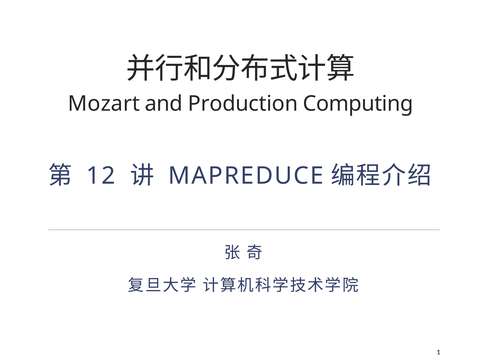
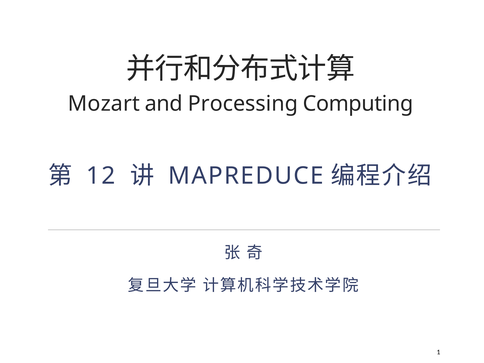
Production: Production -> Processing
